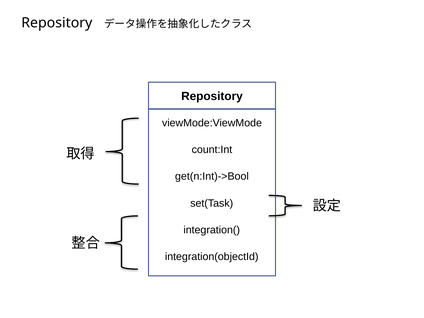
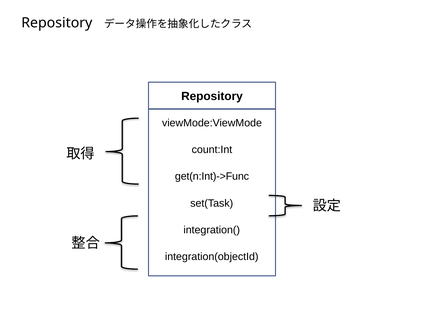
get(n:Int)->Bool: get(n:Int)->Bool -> get(n:Int)->Func
